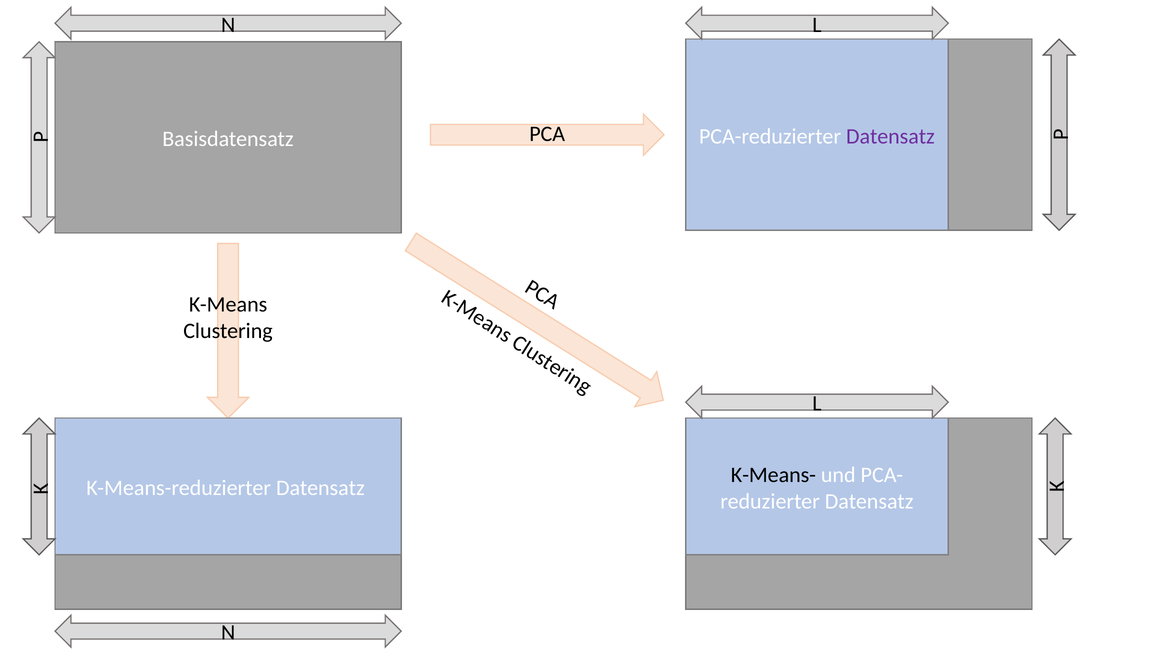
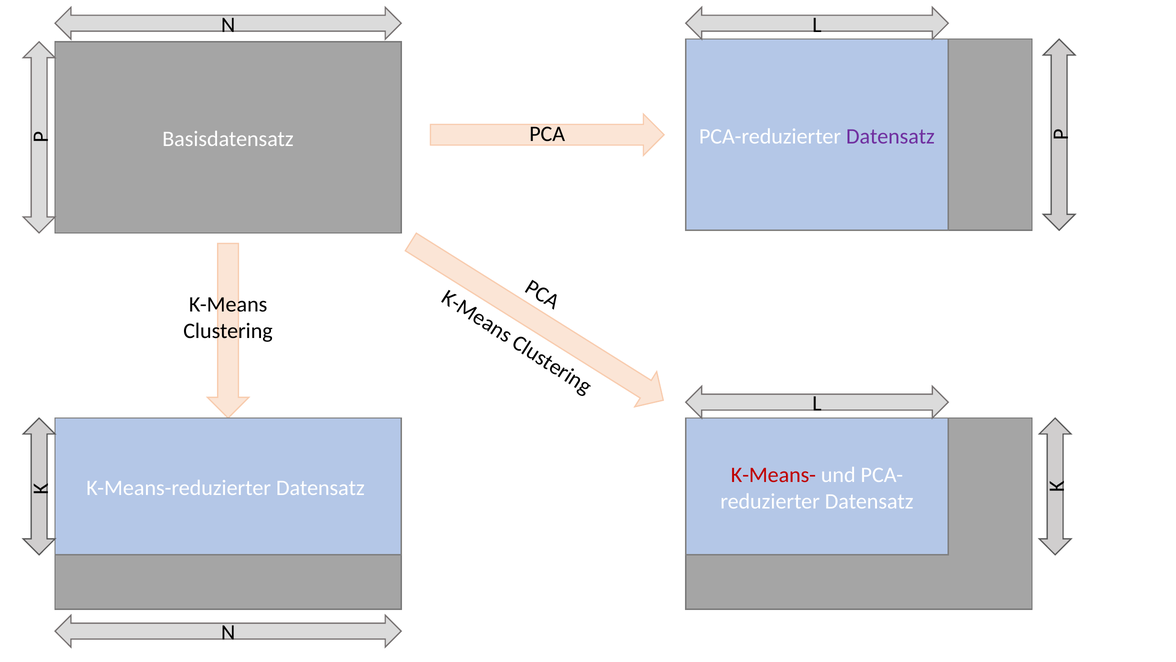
K-Means- colour: black -> red
